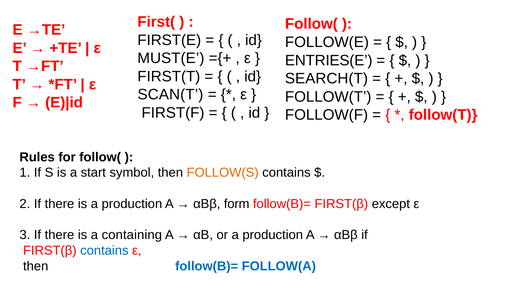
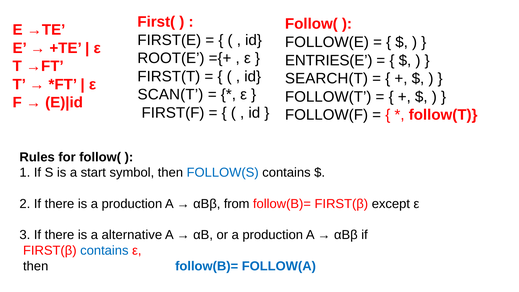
MUST(E: MUST(E -> ROOT(E
FOLLOW(S colour: orange -> blue
form: form -> from
containing: containing -> alternative
